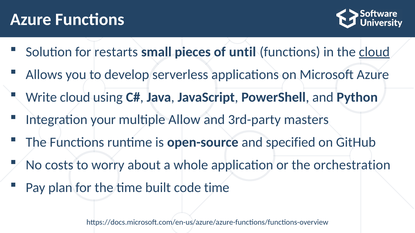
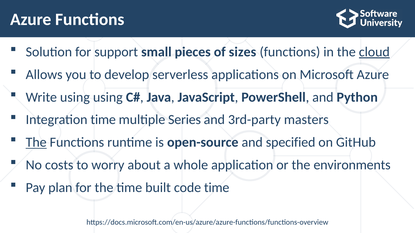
restarts: restarts -> support
until: until -> sizes
Write cloud: cloud -> using
Integration your: your -> time
Allow: Allow -> Series
The at (36, 143) underline: none -> present
orchestration: orchestration -> environments
